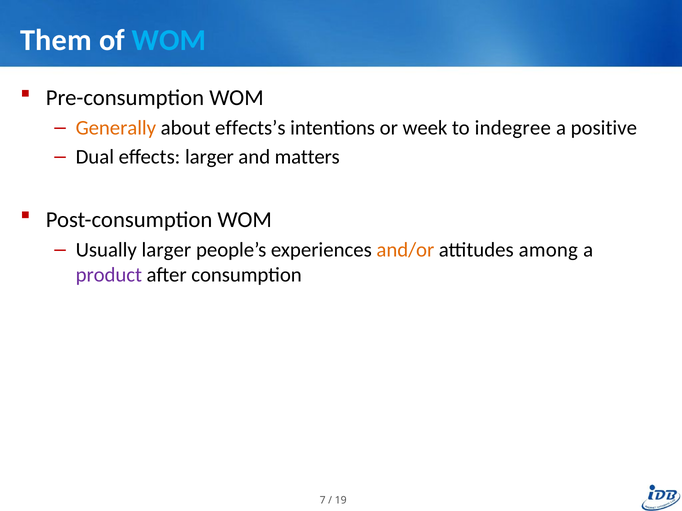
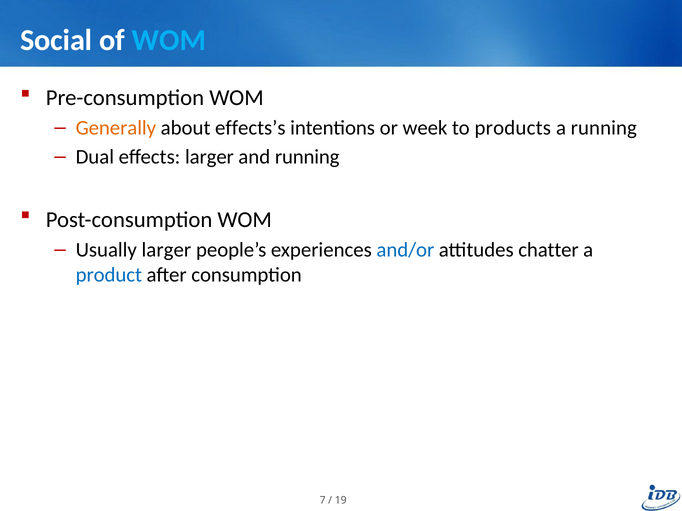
Them: Them -> Social
indegree: indegree -> products
a positive: positive -> running
and matters: matters -> running
and/or colour: orange -> blue
among: among -> chatter
product colour: purple -> blue
